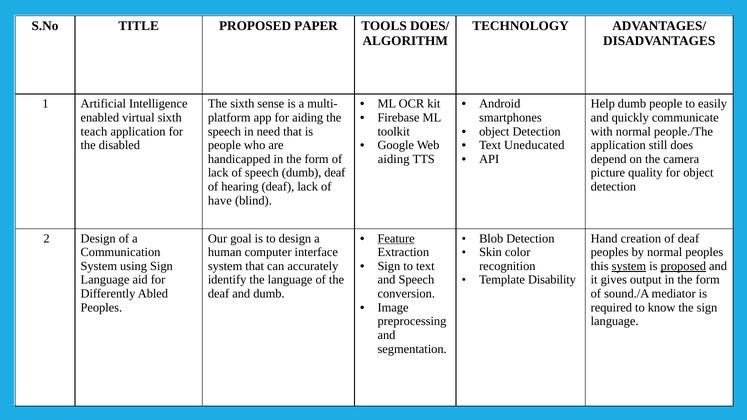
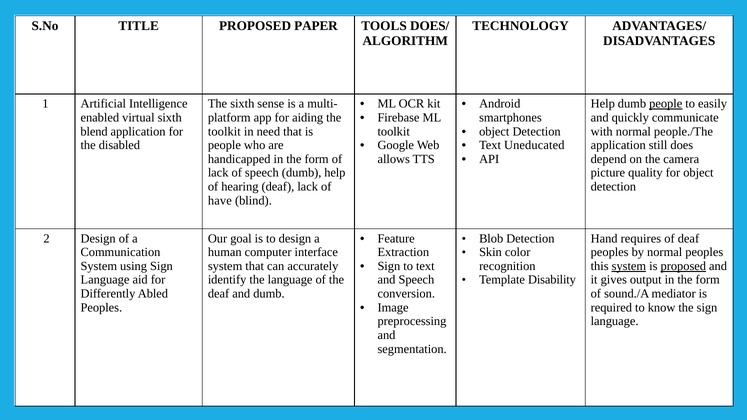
people at (666, 104) underline: none -> present
teach: teach -> blend
speech at (224, 131): speech -> toolkit
aiding at (394, 159): aiding -> allows
dumb deaf: deaf -> help
Feature underline: present -> none
creation: creation -> requires
